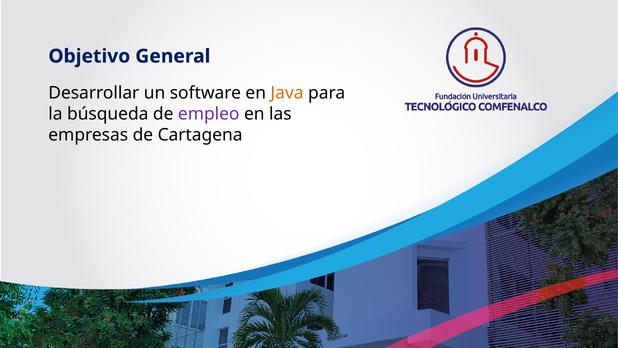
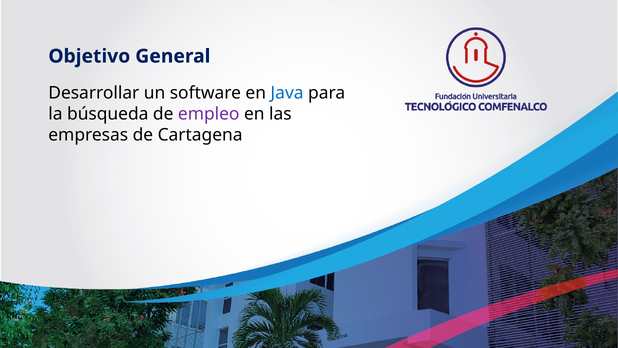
Java colour: orange -> blue
